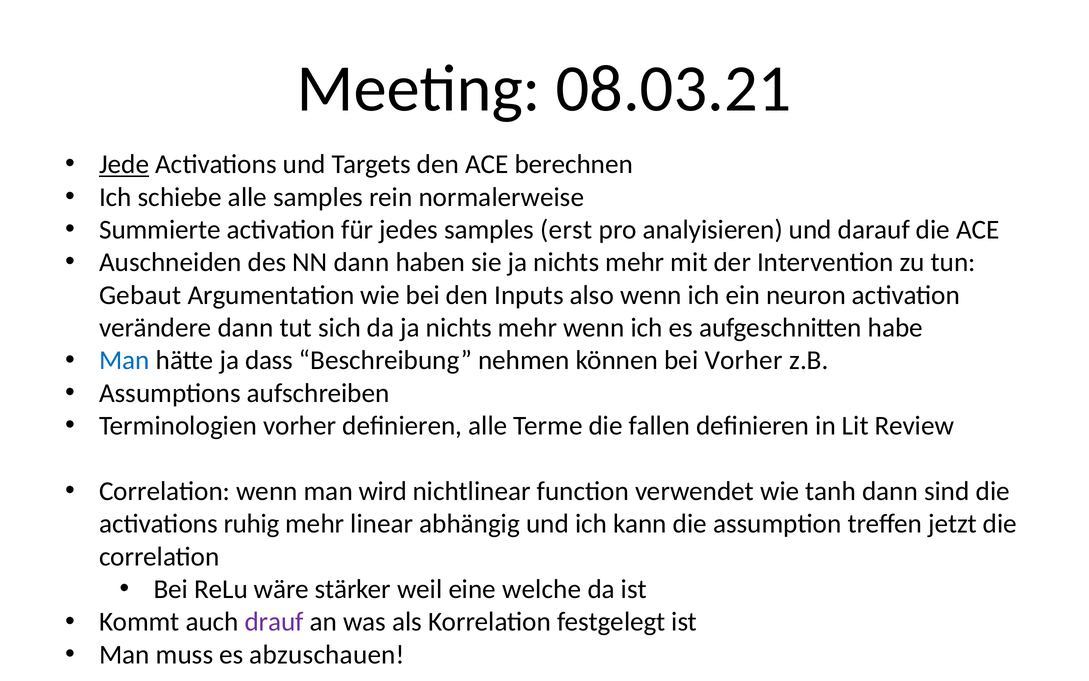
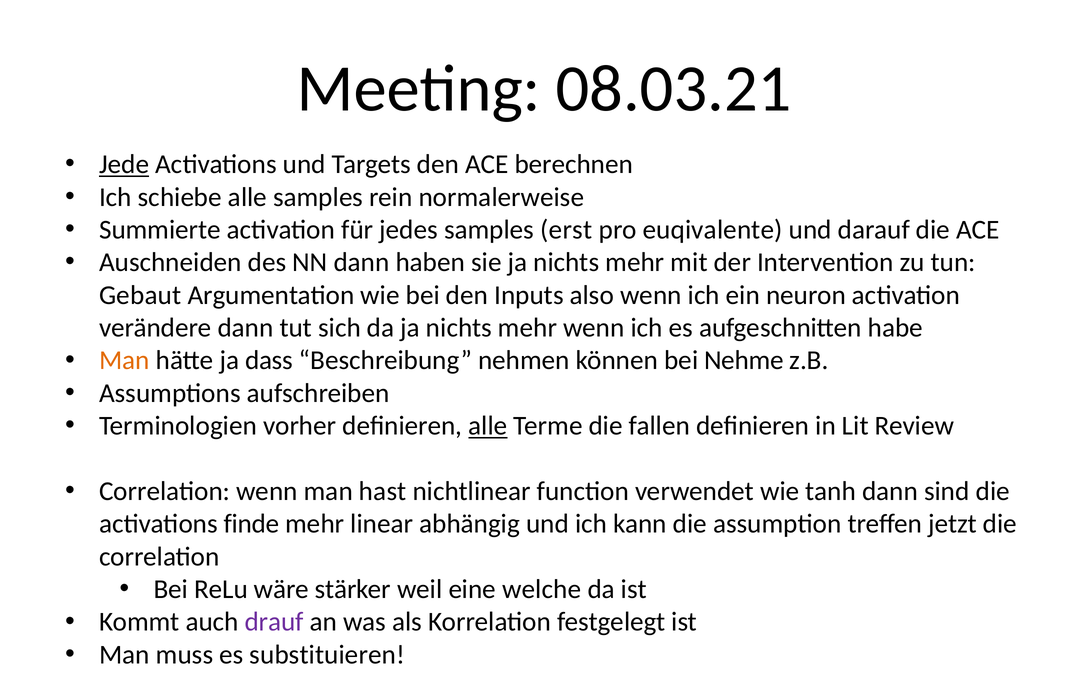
analyisieren: analyisieren -> euqivalente
Man at (124, 360) colour: blue -> orange
bei Vorher: Vorher -> Nehme
alle at (488, 426) underline: none -> present
wird: wird -> hast
ruhig: ruhig -> finde
abzuschauen: abzuschauen -> substituieren
